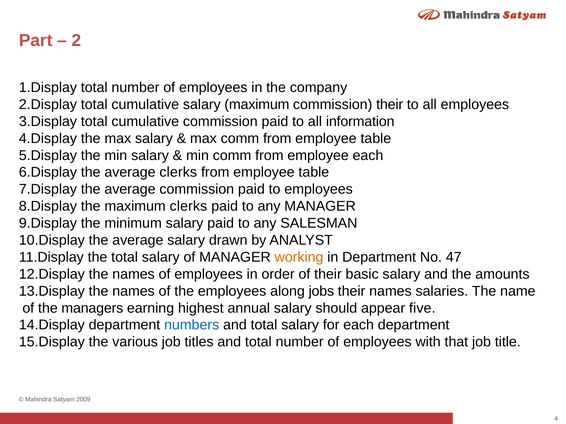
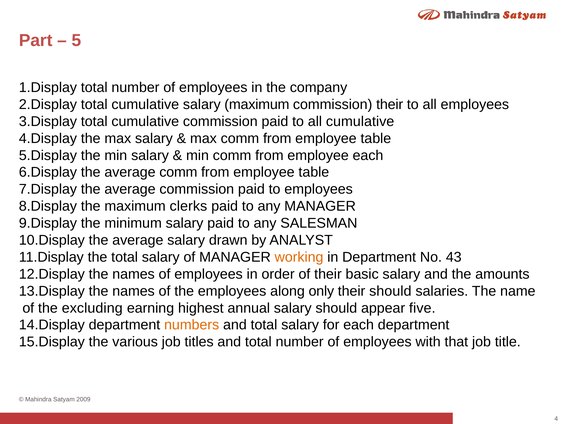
2: 2 -> 5
all information: information -> cumulative
average clerks: clerks -> comm
47: 47 -> 43
jobs: jobs -> only
their names: names -> should
managers: managers -> excluding
numbers colour: blue -> orange
